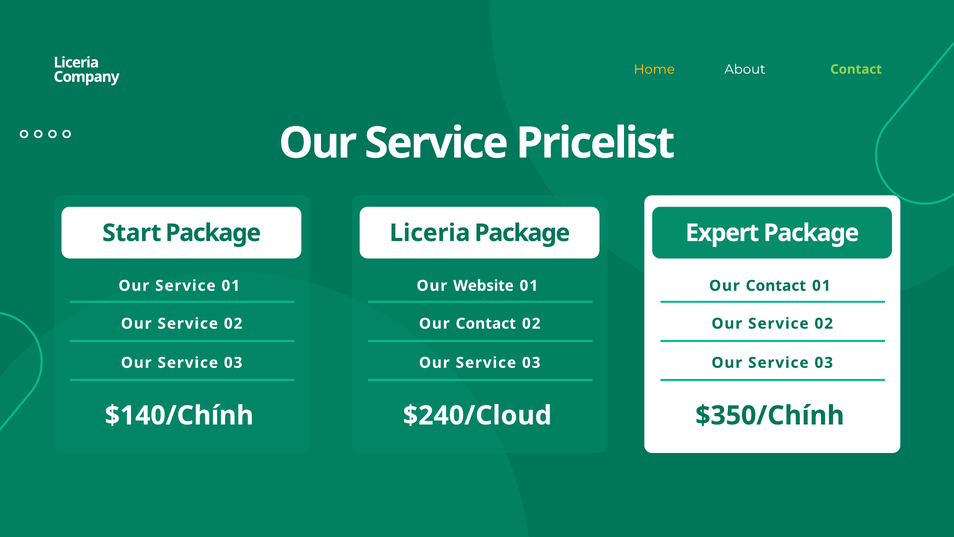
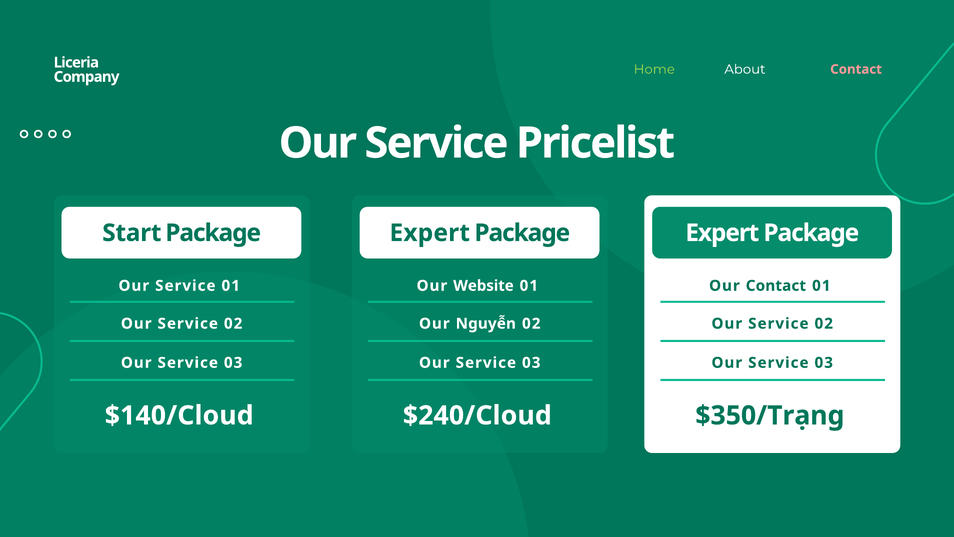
Home colour: yellow -> light green
Contact at (856, 69) colour: light green -> pink
Liceria at (430, 233): Liceria -> Expert
Contact at (486, 323): Contact -> Nguyễn
$140/Chính: $140/Chính -> $140/Cloud
$350/Chính: $350/Chính -> $350/Trạng
